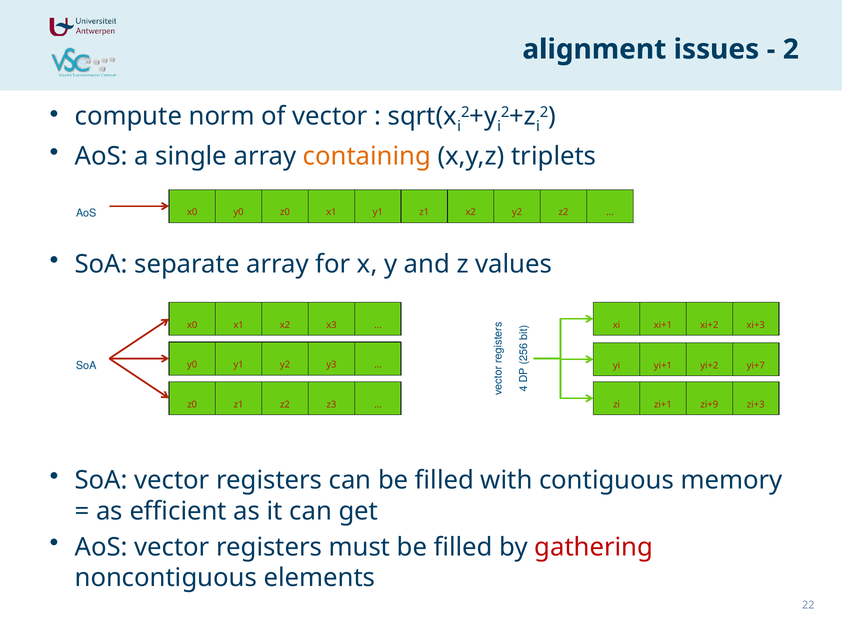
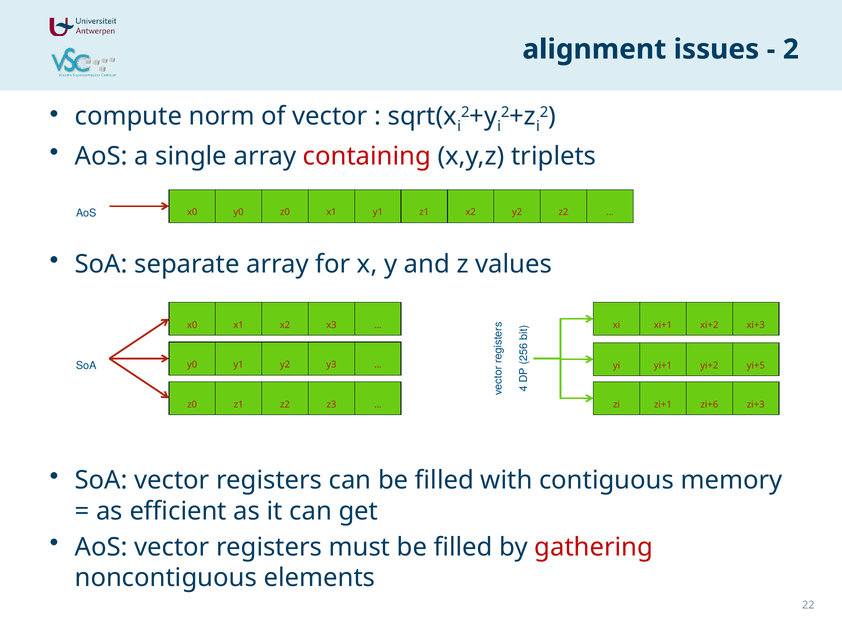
containing colour: orange -> red
yi+7: yi+7 -> yi+5
zi+9: zi+9 -> zi+6
